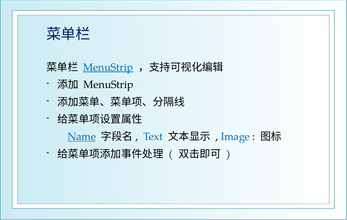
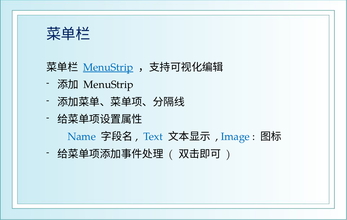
Name underline: present -> none
